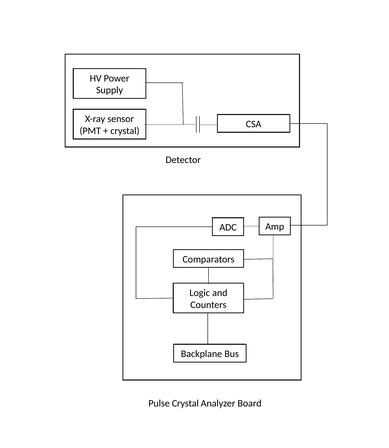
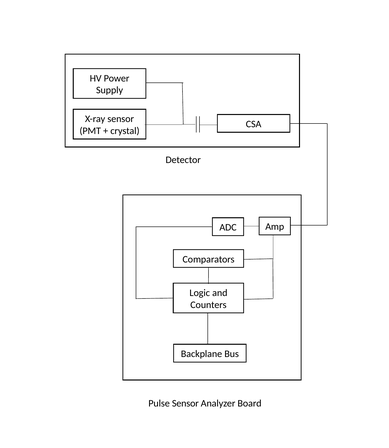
Pulse Crystal: Crystal -> Sensor
